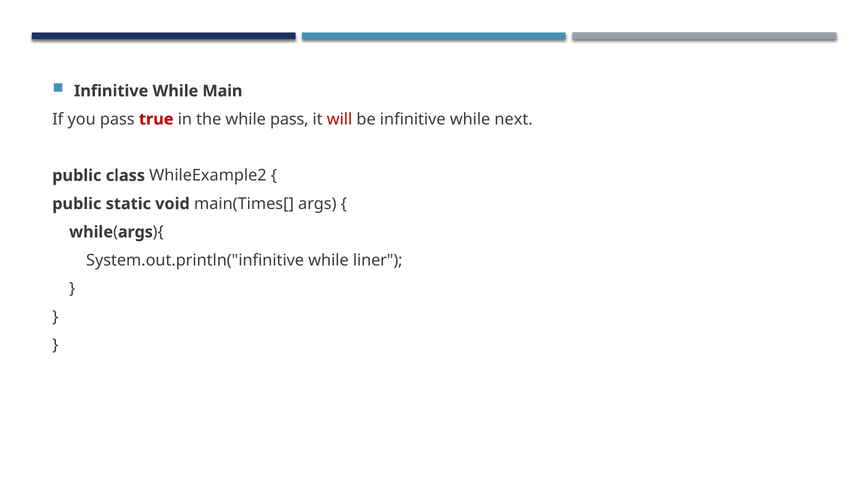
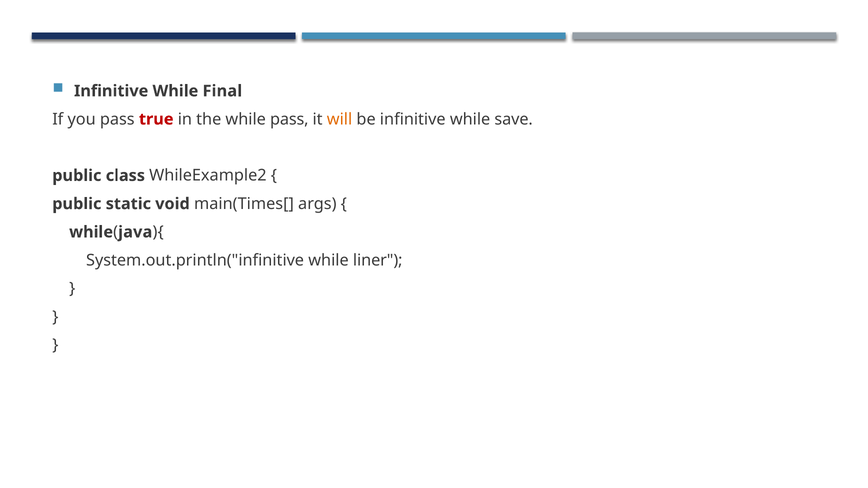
Main: Main -> Final
will colour: red -> orange
next: next -> save
args at (135, 232): args -> java
